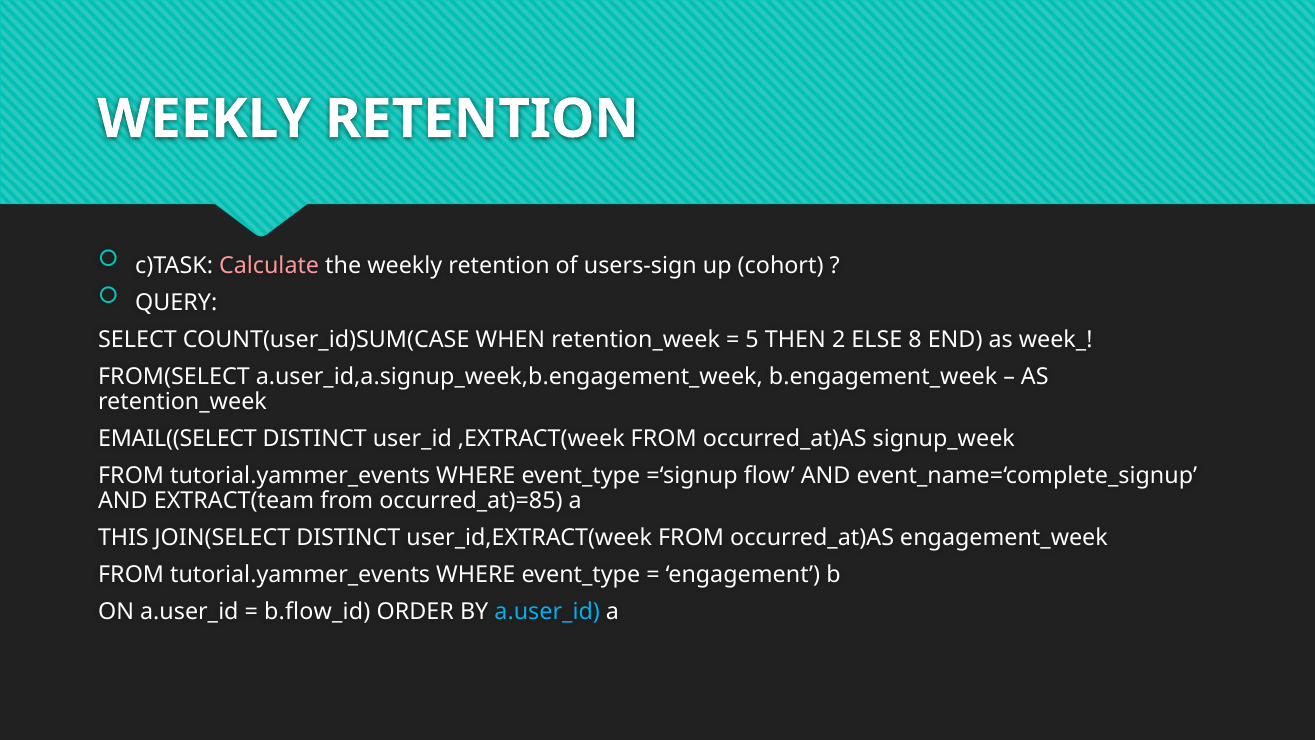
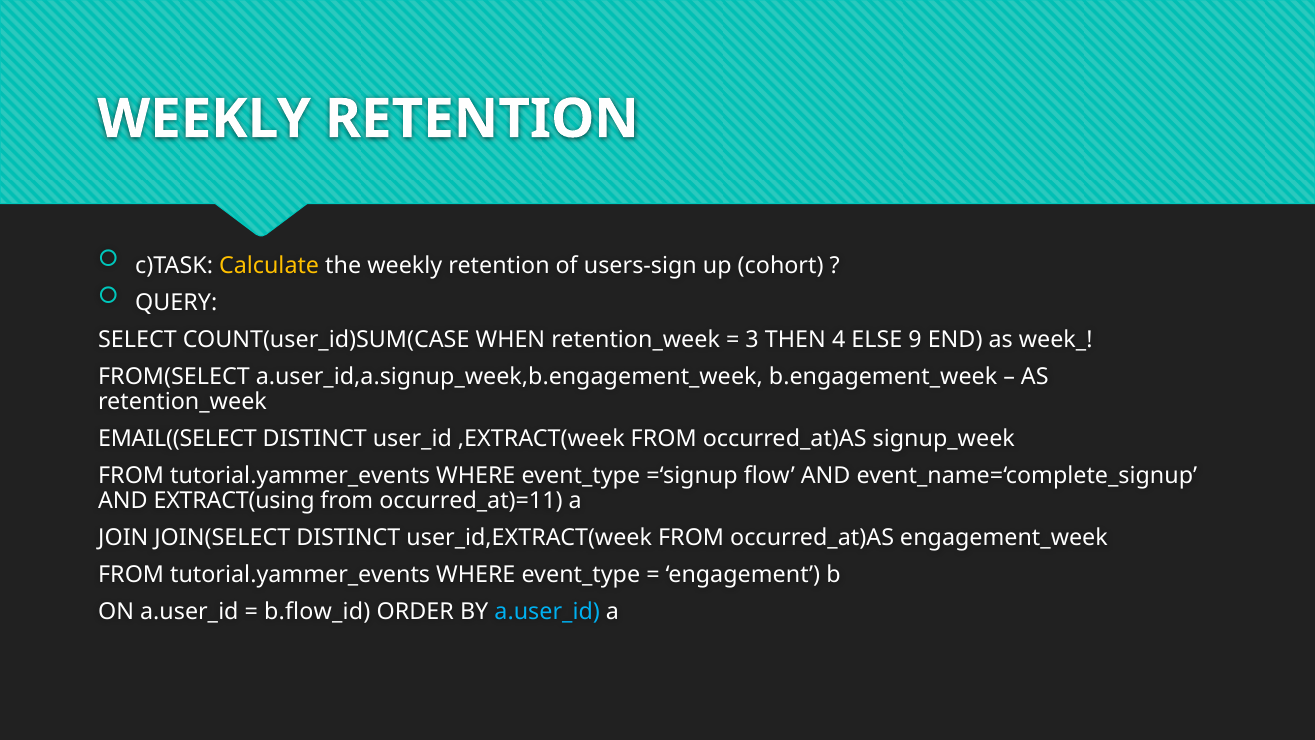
Calculate colour: pink -> yellow
5: 5 -> 3
2: 2 -> 4
8: 8 -> 9
EXTRACT(team: EXTRACT(team -> EXTRACT(using
occurred_at)=85: occurred_at)=85 -> occurred_at)=11
THIS: THIS -> JOIN
